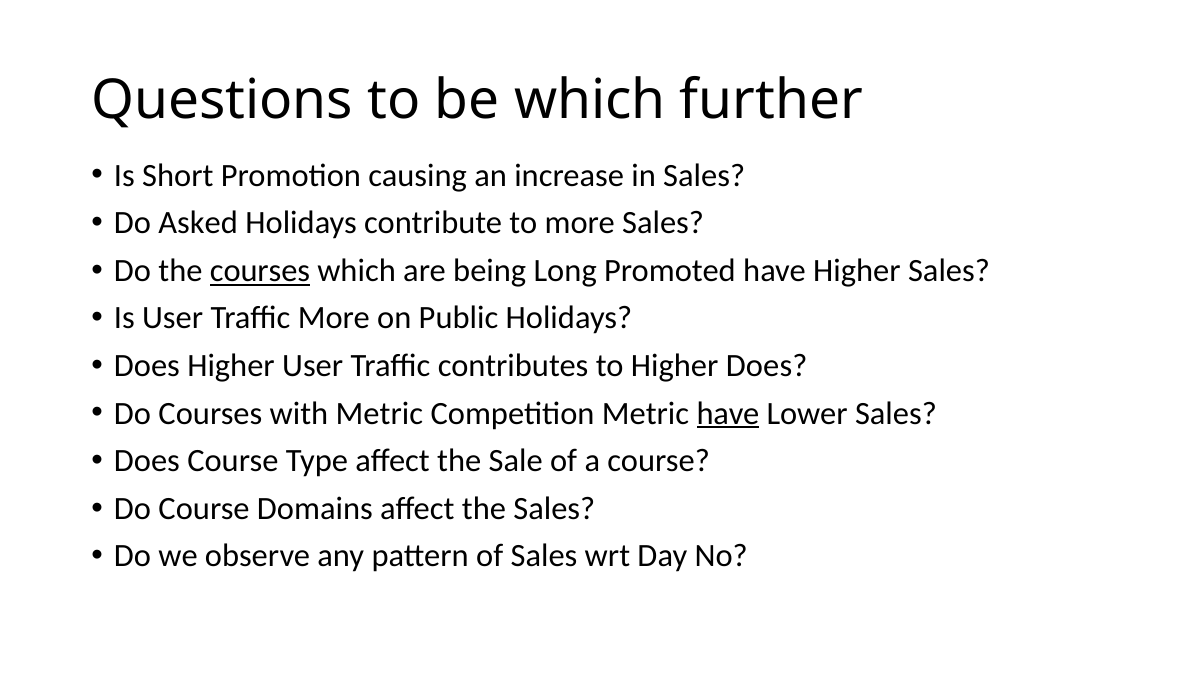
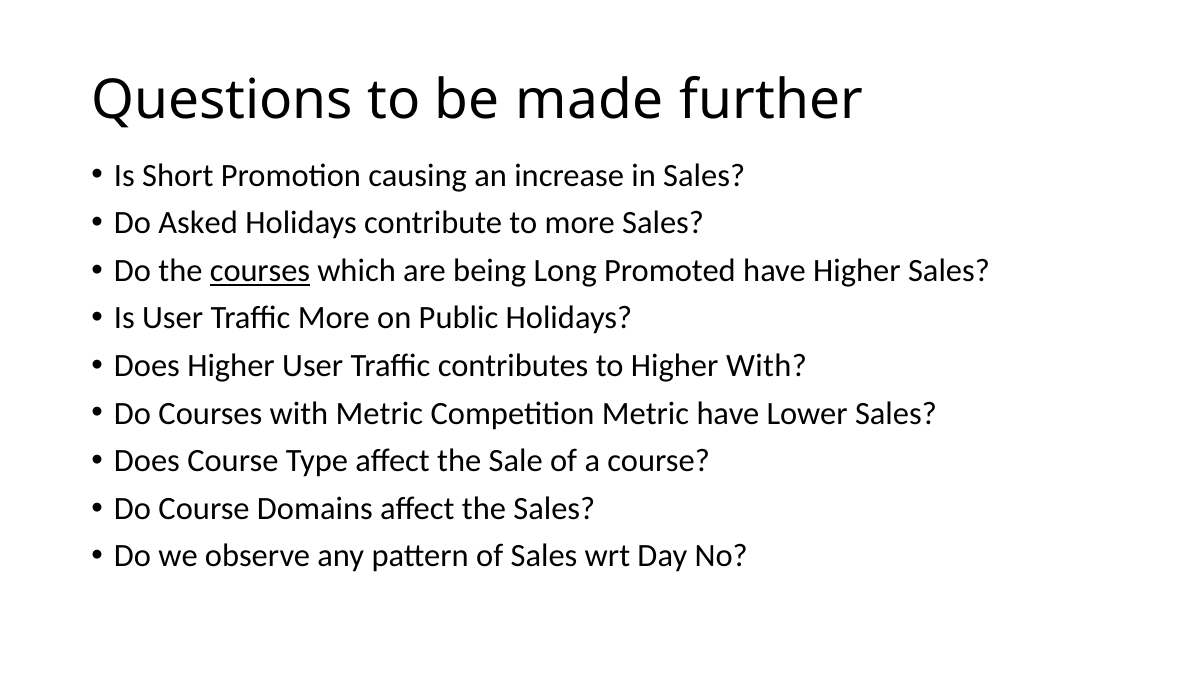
be which: which -> made
Higher Does: Does -> With
have at (728, 413) underline: present -> none
